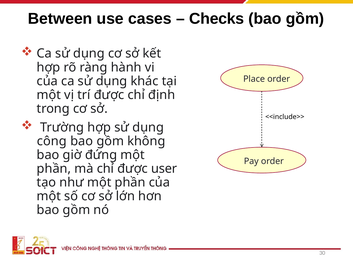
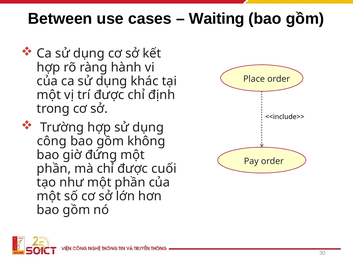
Checks: Checks -> Waiting
user: user -> cuối
